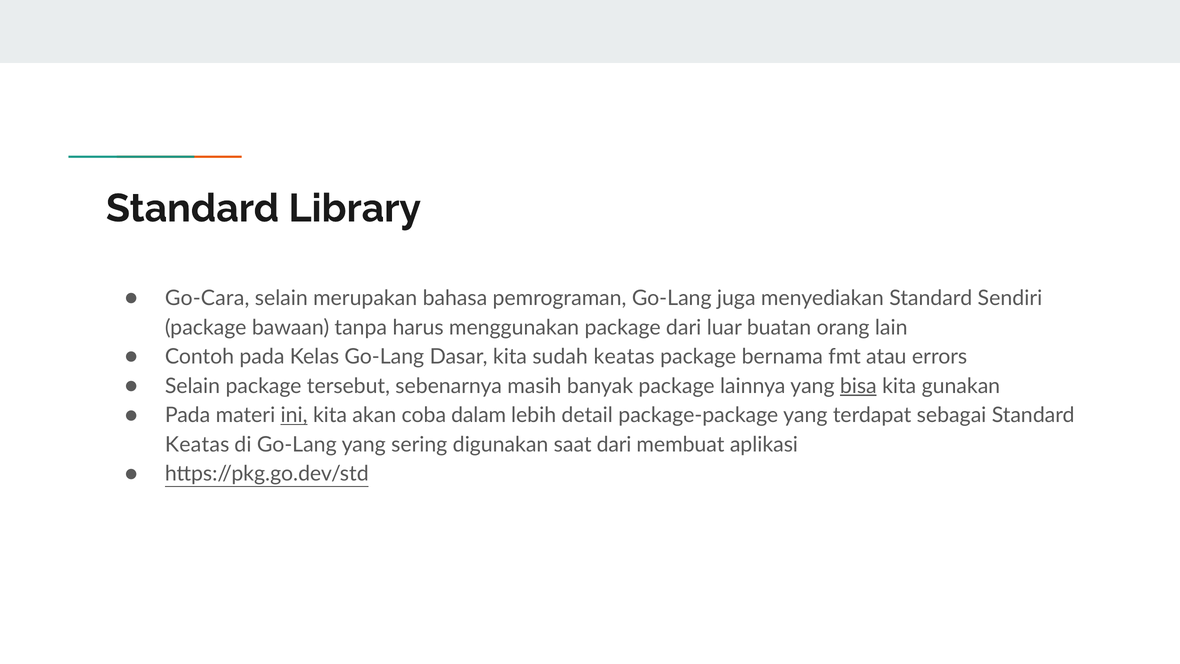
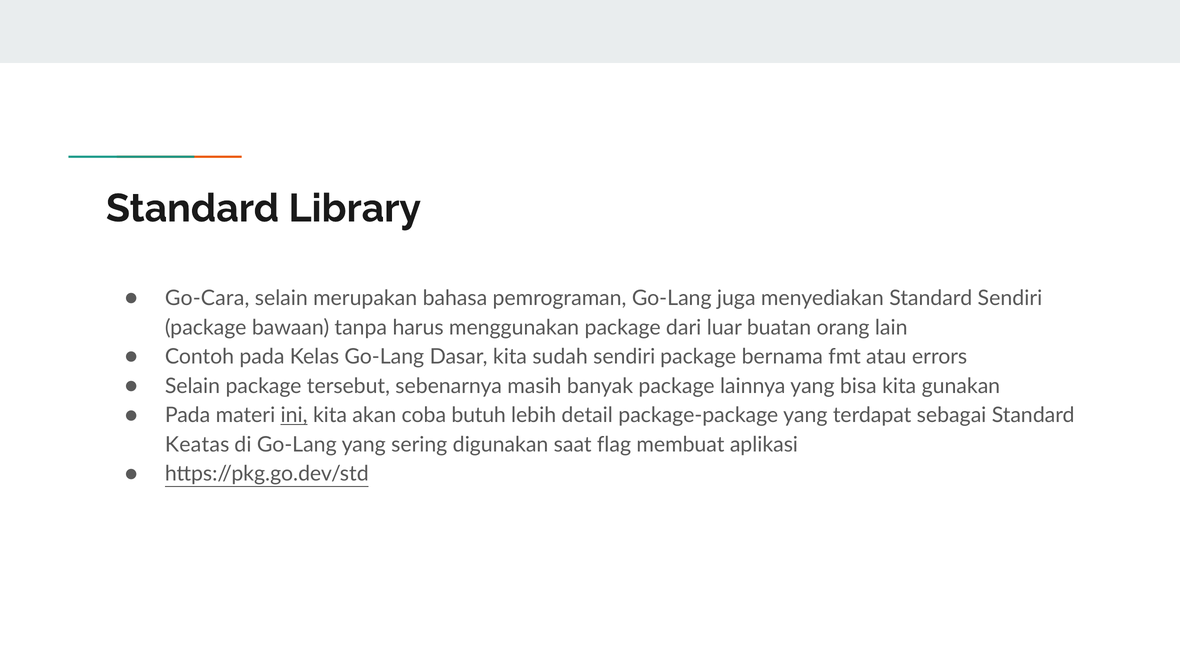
sudah keatas: keatas -> sendiri
bisa underline: present -> none
dalam: dalam -> butuh
saat dari: dari -> flag
